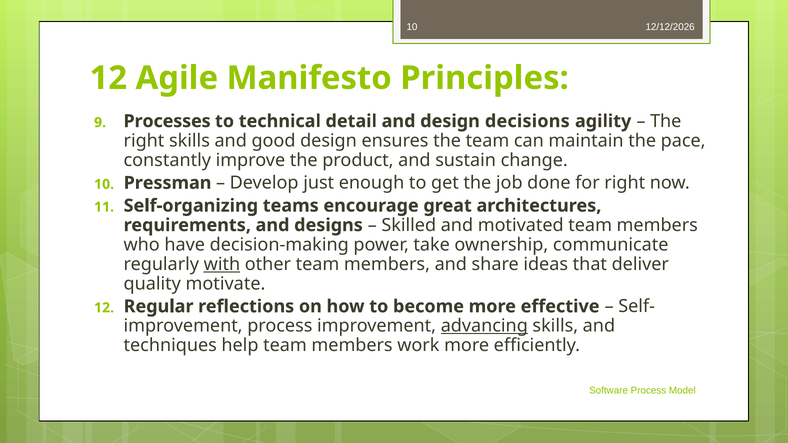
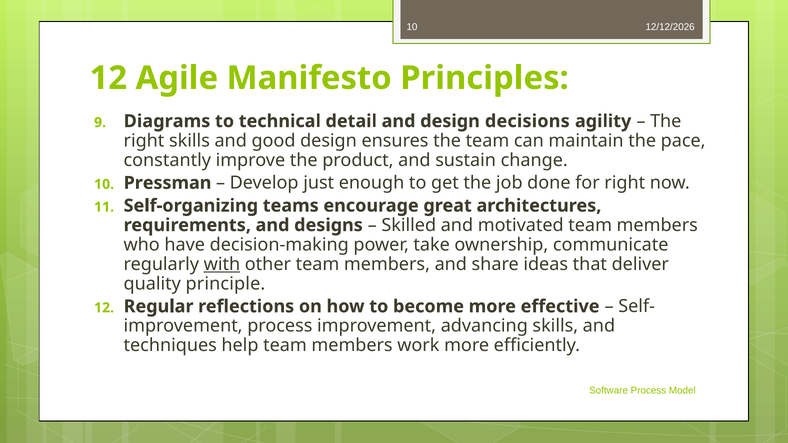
Processes: Processes -> Diagrams
motivate: motivate -> principle
advancing underline: present -> none
